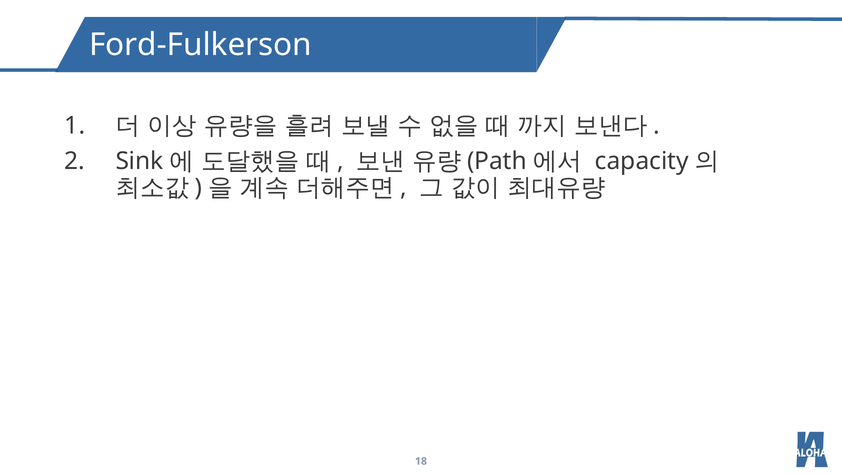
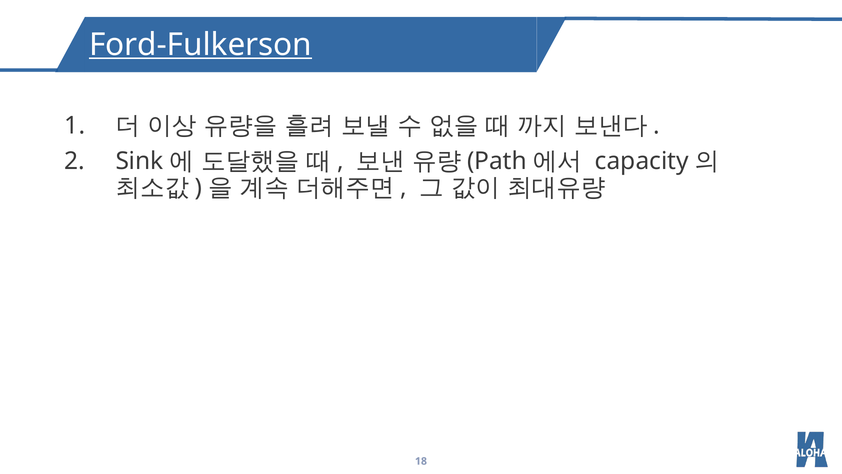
Ford-Fulkerson underline: none -> present
